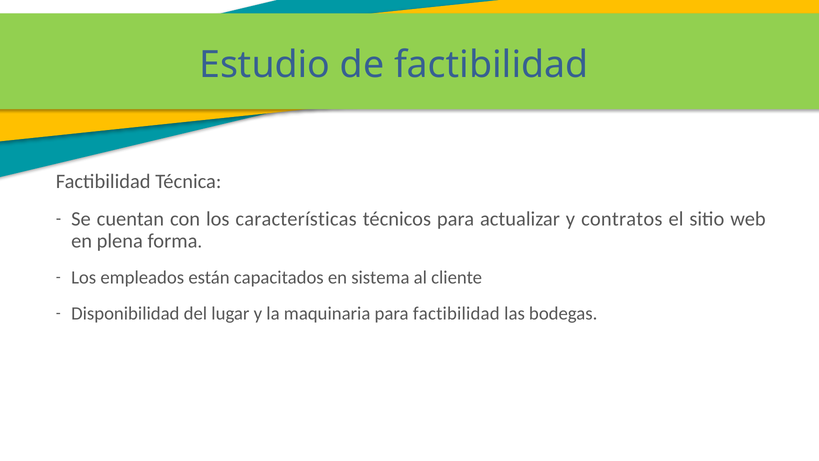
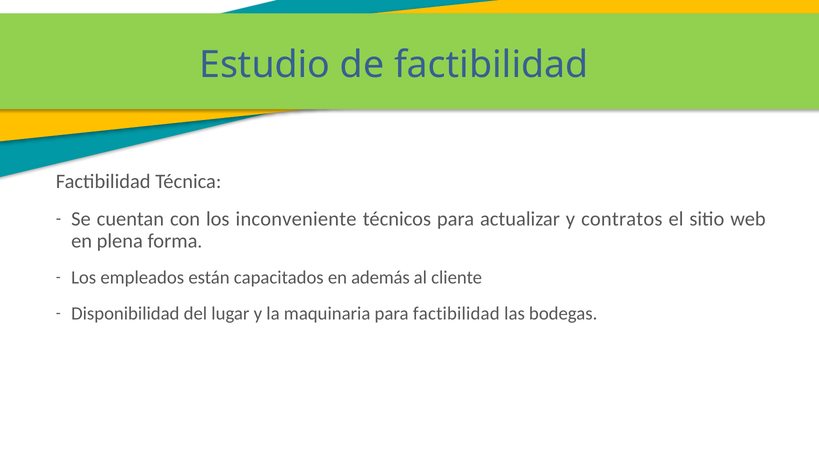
características: características -> inconveniente
sistema: sistema -> además
